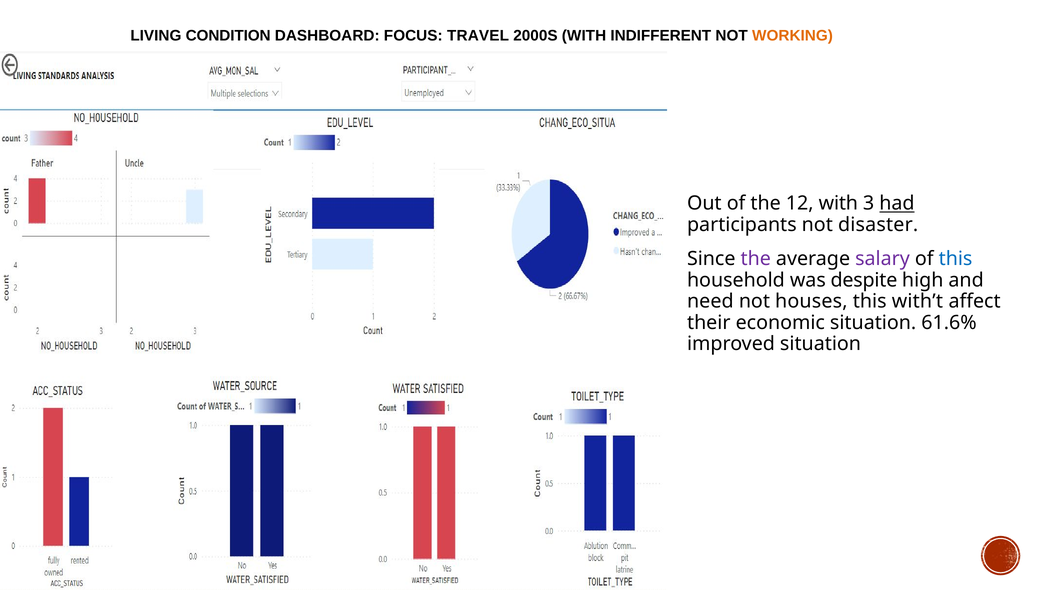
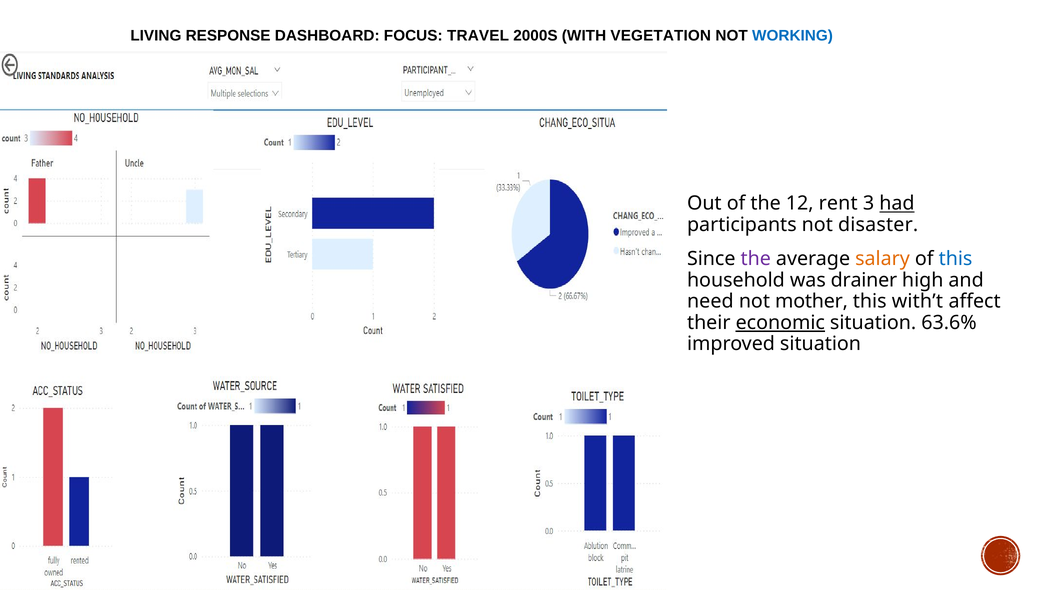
CONDITION: CONDITION -> RESPONSE
INDIFFERENT: INDIFFERENT -> VEGETATION
WORKING colour: orange -> blue
12 with: with -> rent
salary colour: purple -> orange
despite: despite -> drainer
houses: houses -> mother
economic underline: none -> present
61.6%: 61.6% -> 63.6%
